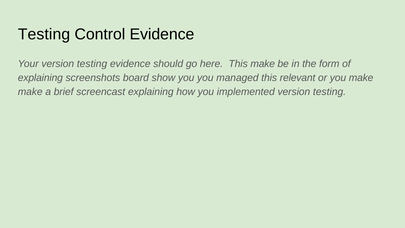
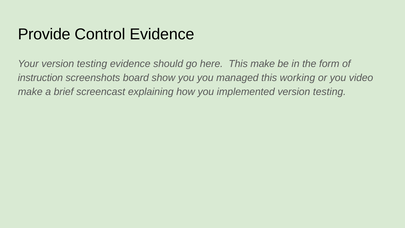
Testing at (44, 34): Testing -> Provide
explaining at (40, 78): explaining -> instruction
relevant: relevant -> working
you make: make -> video
